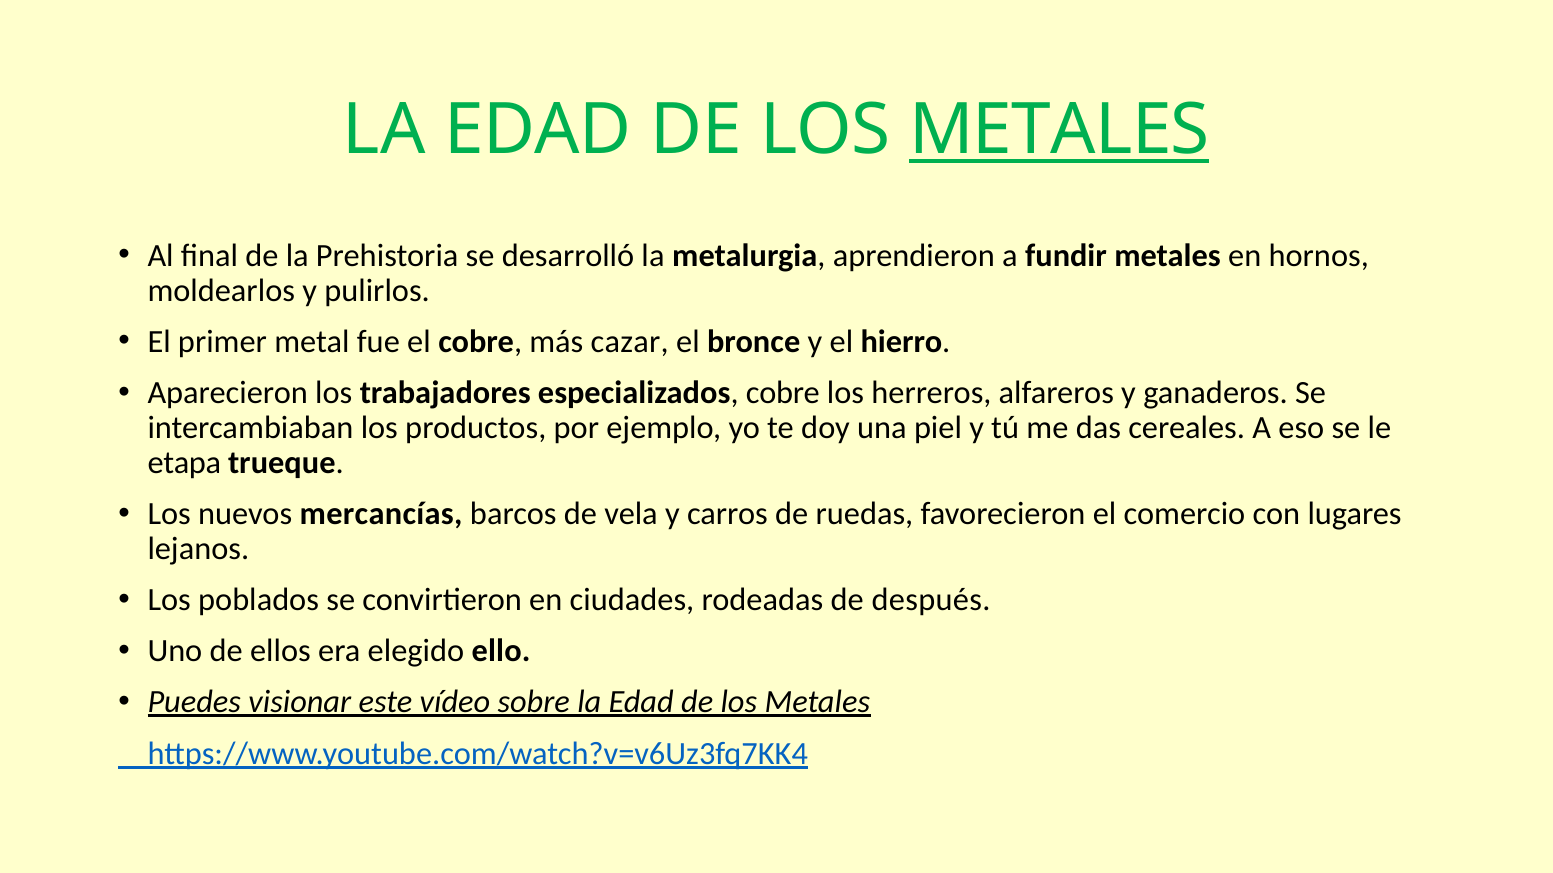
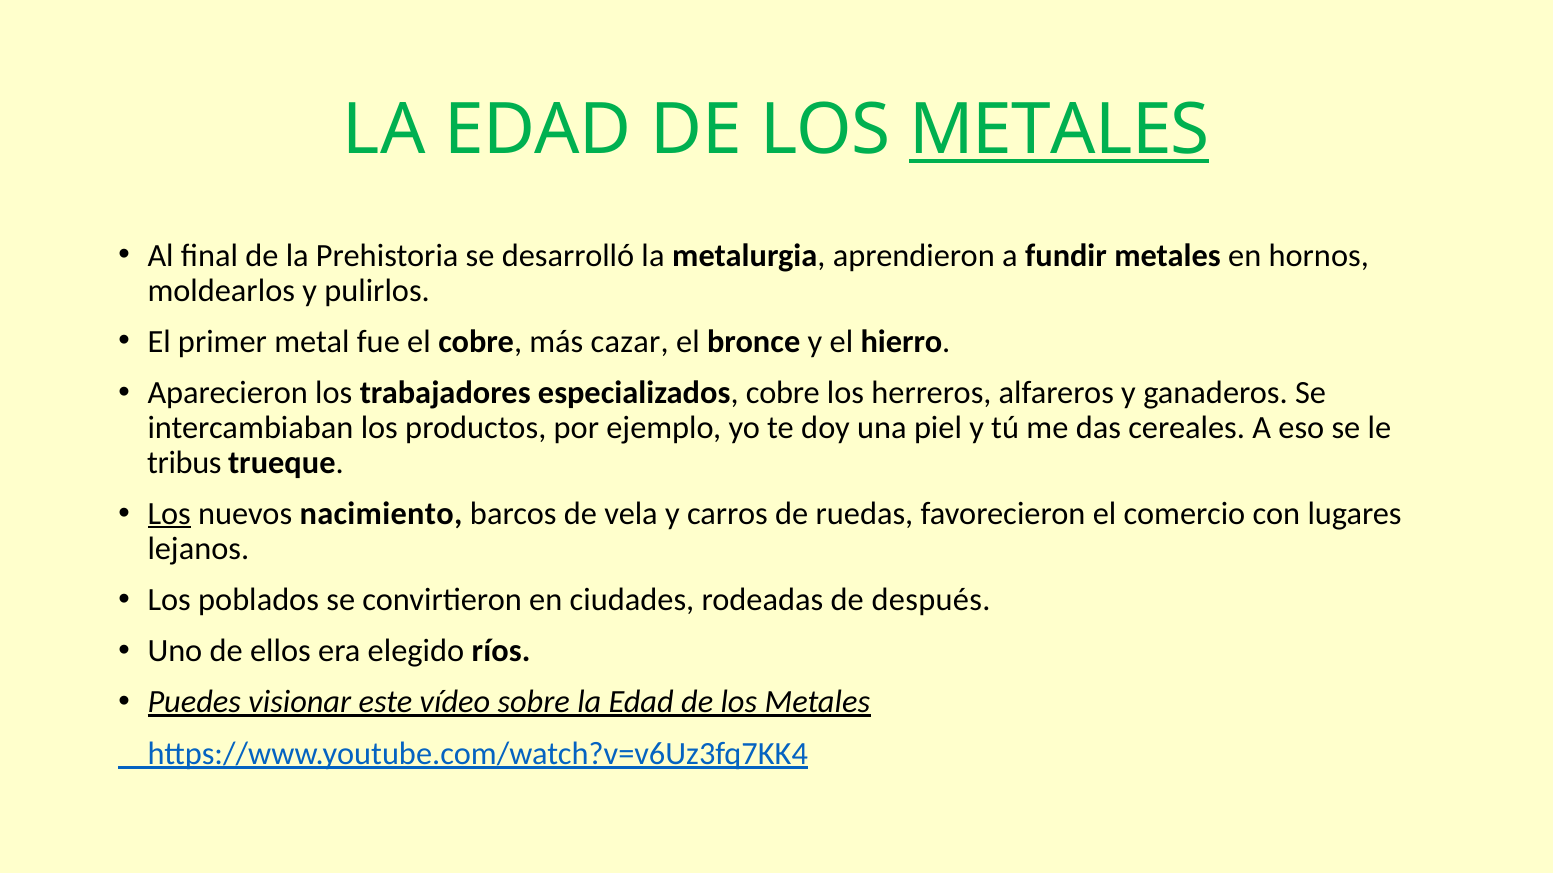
etapa: etapa -> tribus
Los at (169, 514) underline: none -> present
mercancías: mercancías -> nacimiento
ello: ello -> ríos
